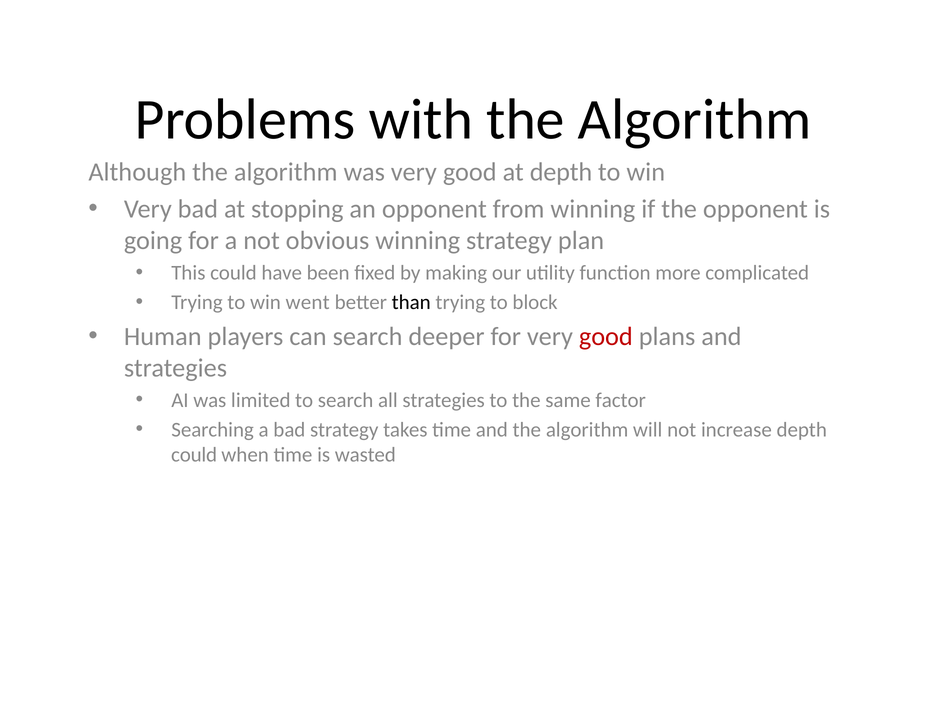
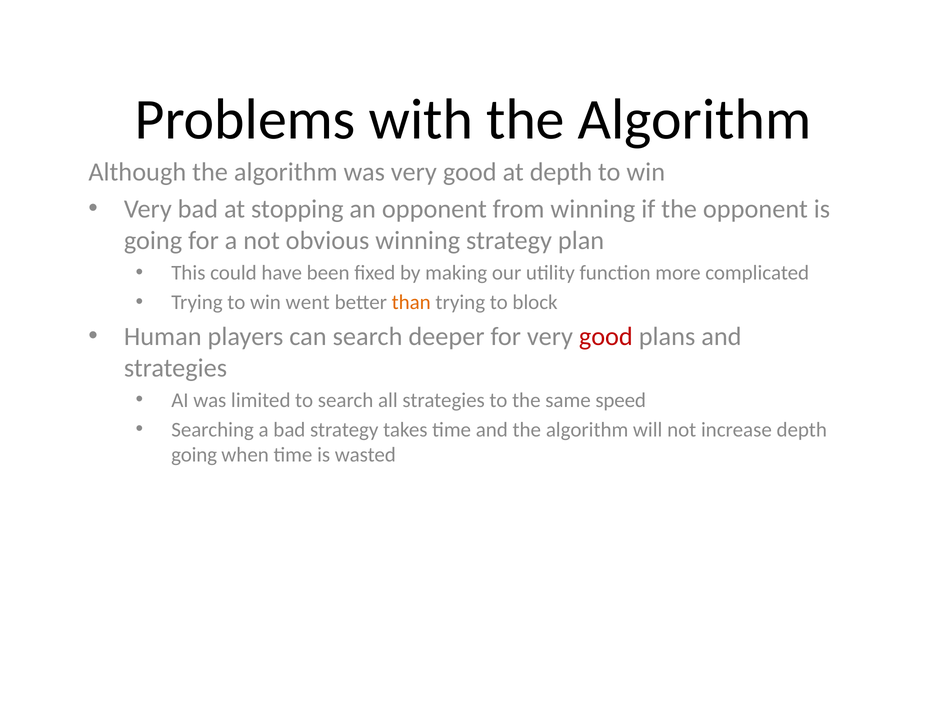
than colour: black -> orange
factor: factor -> speed
could at (194, 455): could -> going
